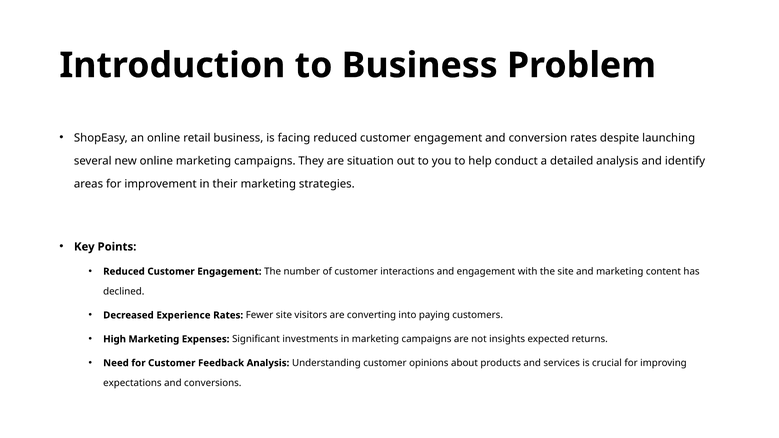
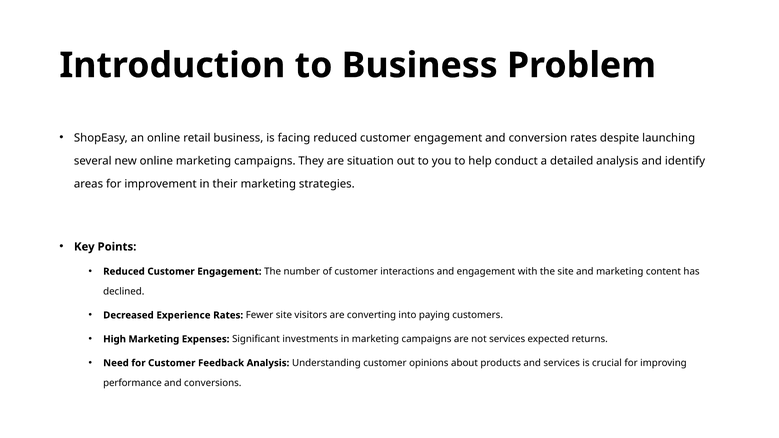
not insights: insights -> services
expectations: expectations -> performance
